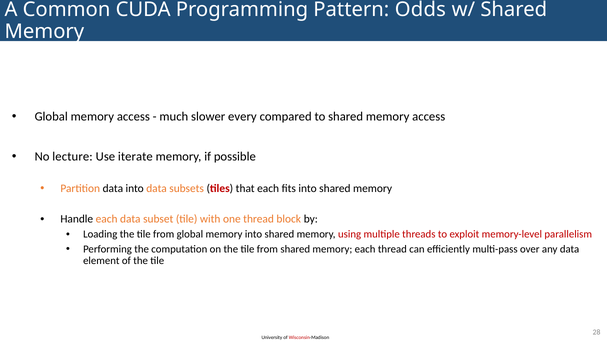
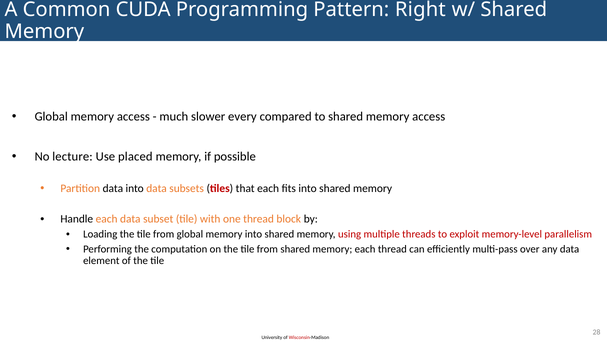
Odds: Odds -> Right
iterate: iterate -> placed
